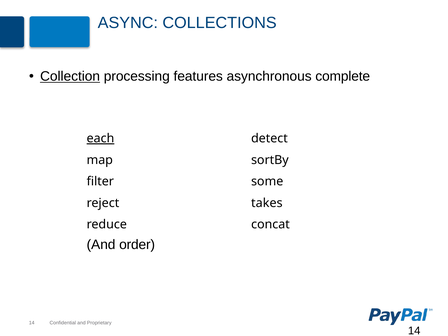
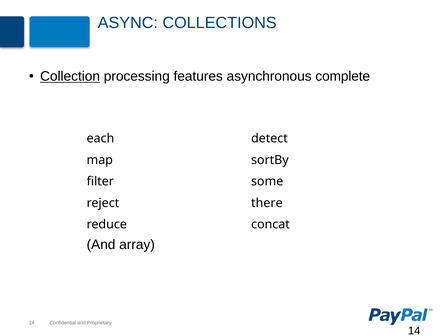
each underline: present -> none
takes: takes -> there
order: order -> array
